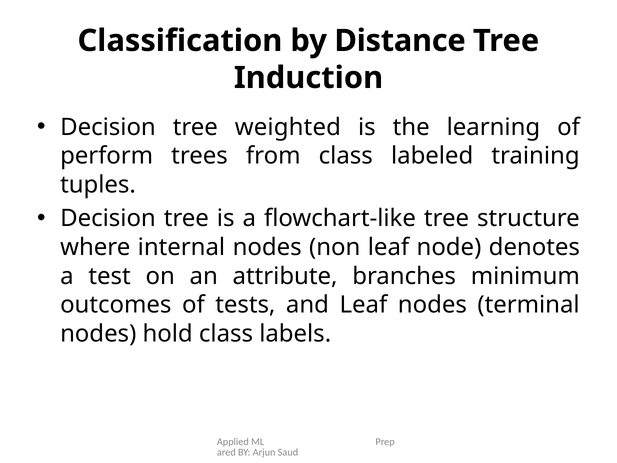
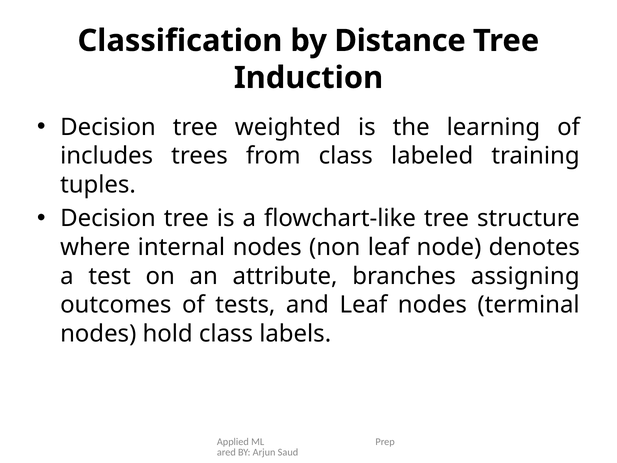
perform: perform -> includes
minimum: minimum -> assigning
